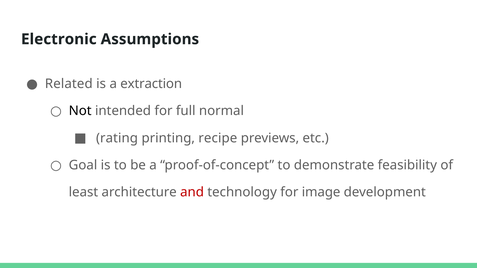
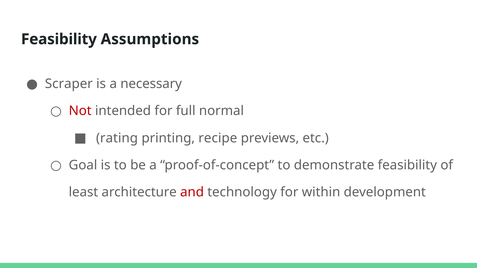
Electronic at (59, 39): Electronic -> Feasibility
Related: Related -> Scraper
extraction: extraction -> necessary
Not colour: black -> red
image: image -> within
